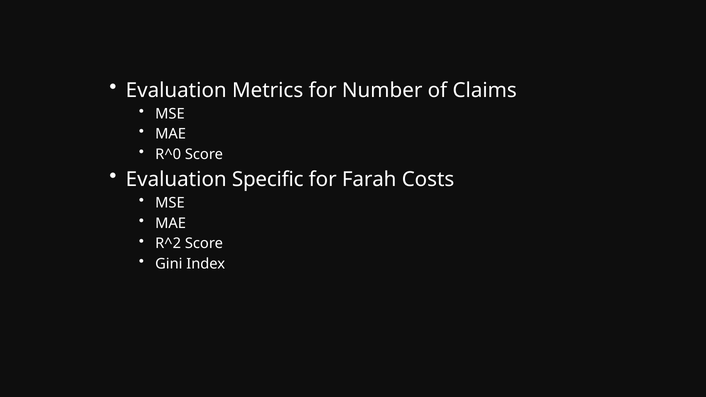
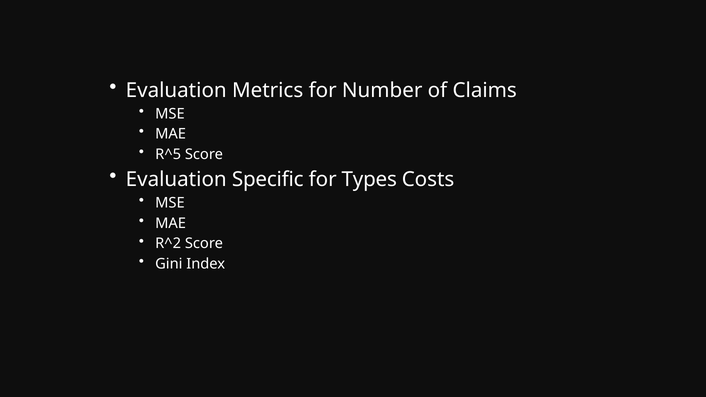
R^0: R^0 -> R^5
Farah: Farah -> Types
